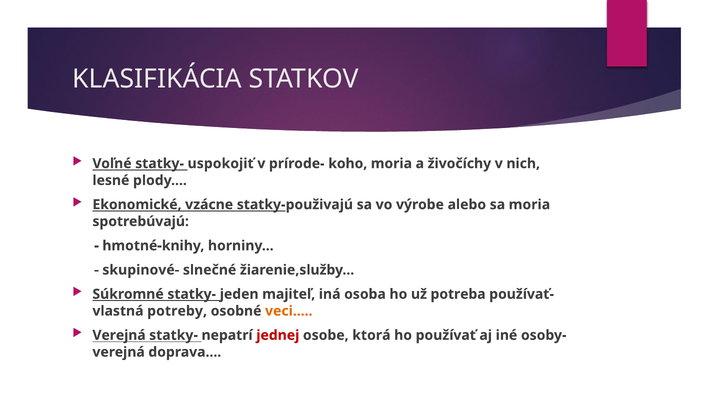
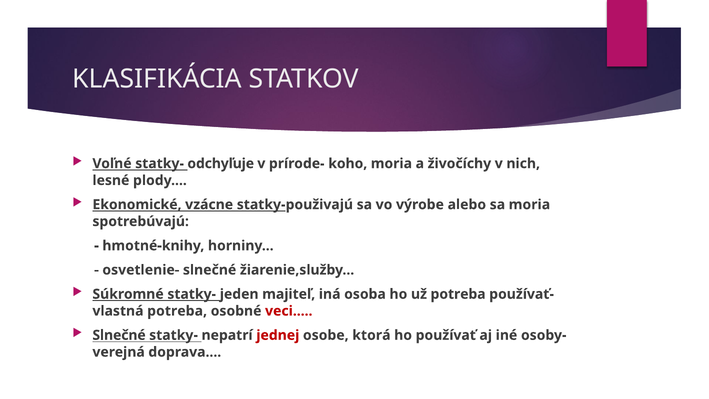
uspokojiť: uspokojiť -> odchyľuje
skupinové-: skupinové- -> osvetlenie-
vlastná potreby: potreby -> potreba
veci colour: orange -> red
Verejná at (119, 335): Verejná -> Slnečné
